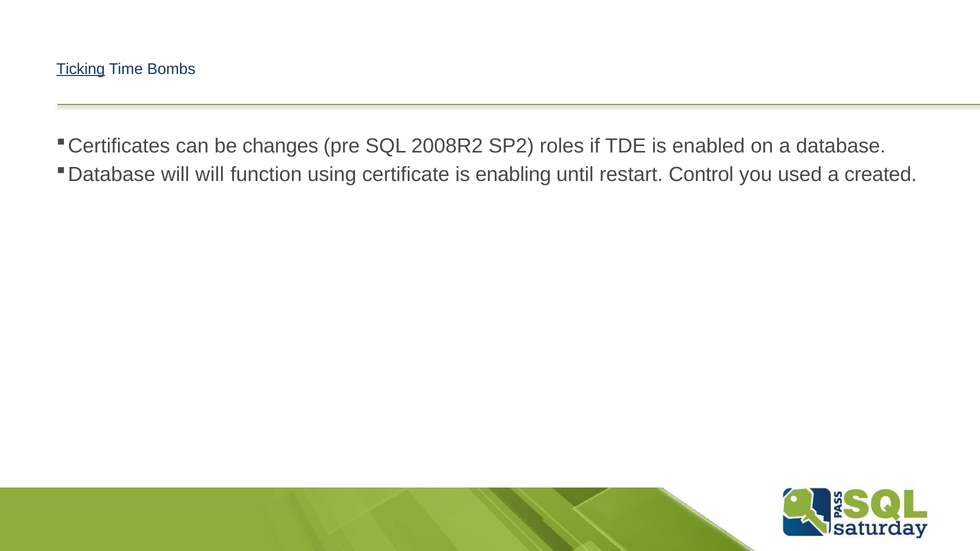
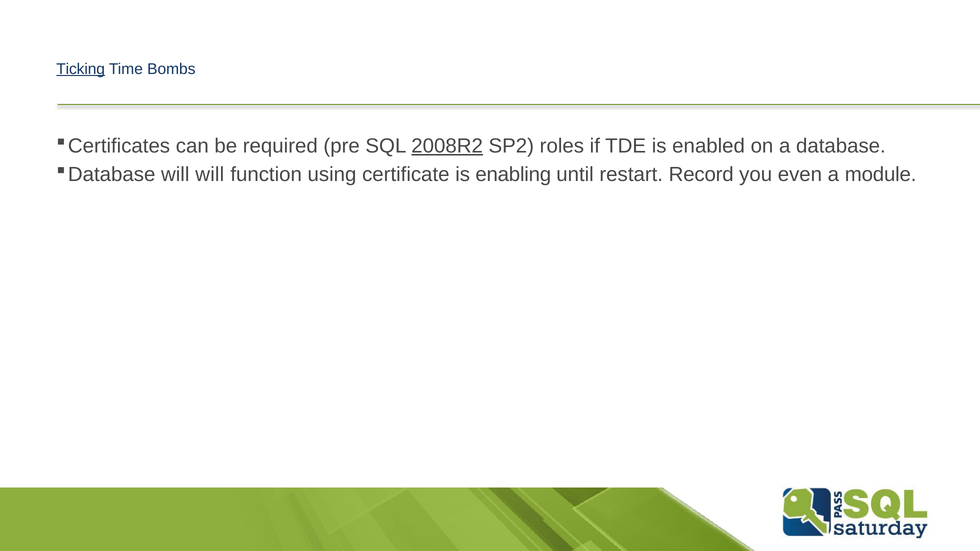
changes: changes -> required
2008R2 underline: none -> present
Control: Control -> Record
used: used -> even
created: created -> module
